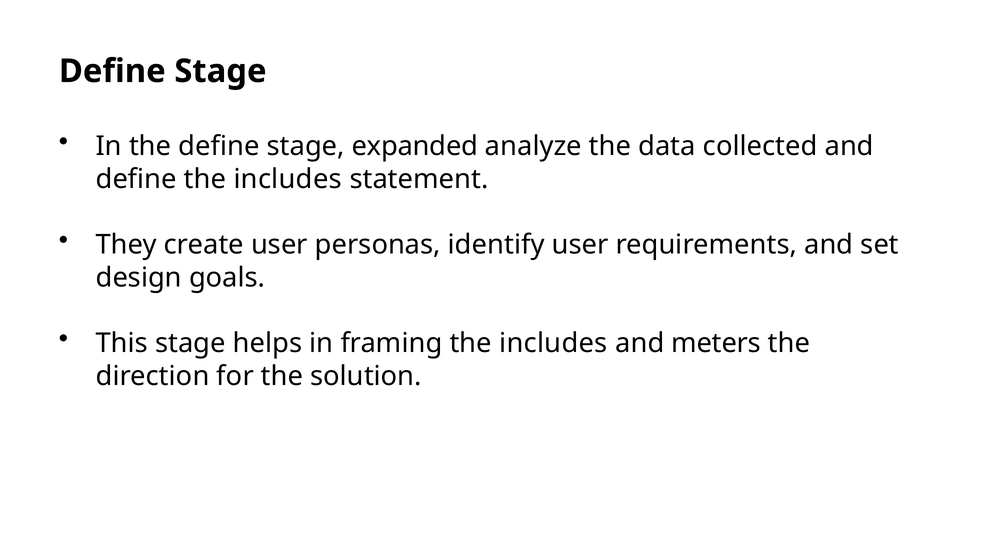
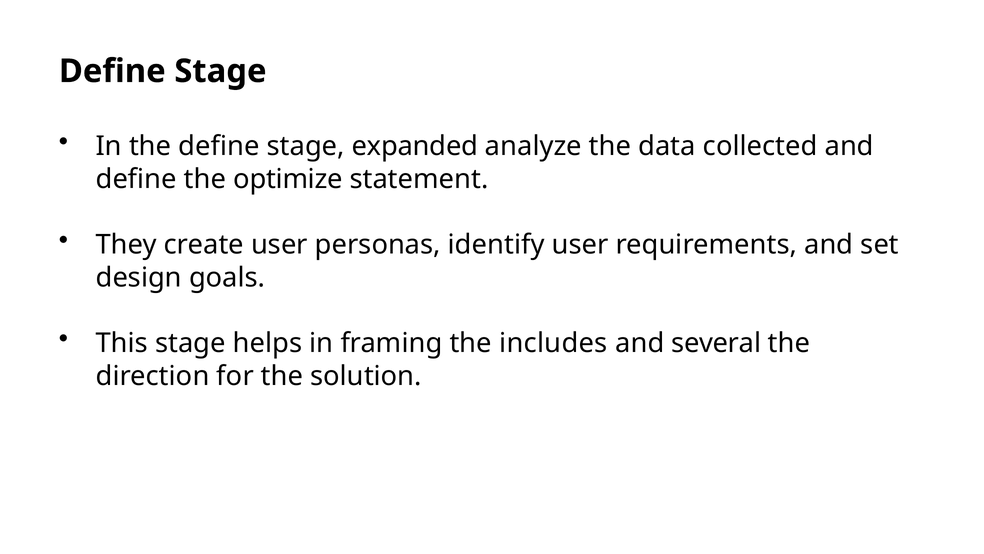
define the includes: includes -> optimize
meters: meters -> several
